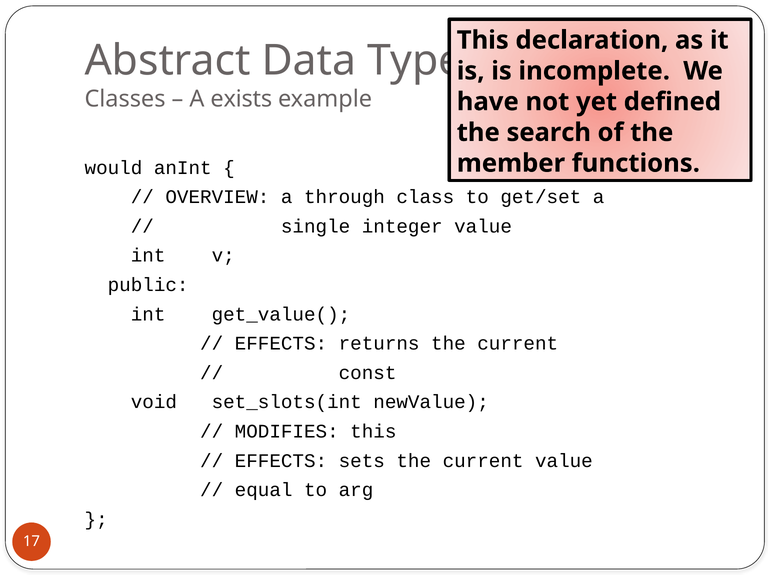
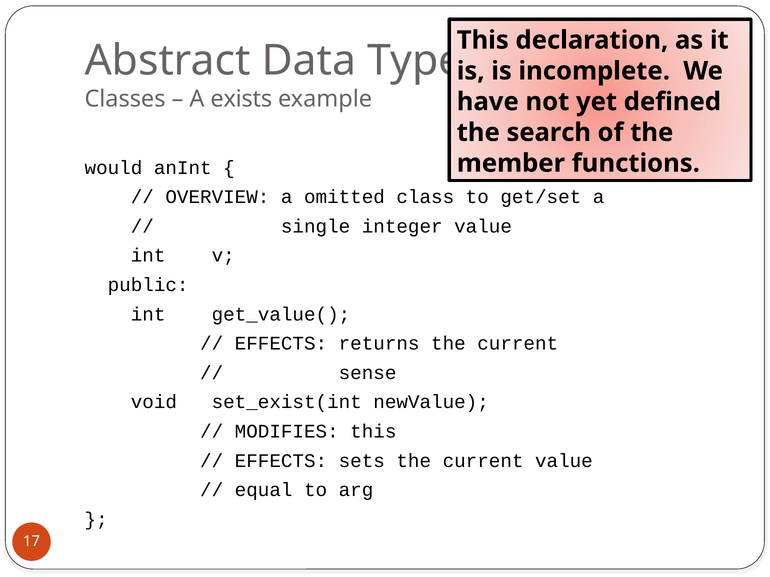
through: through -> omitted
const: const -> sense
set_slots(int: set_slots(int -> set_exist(int
